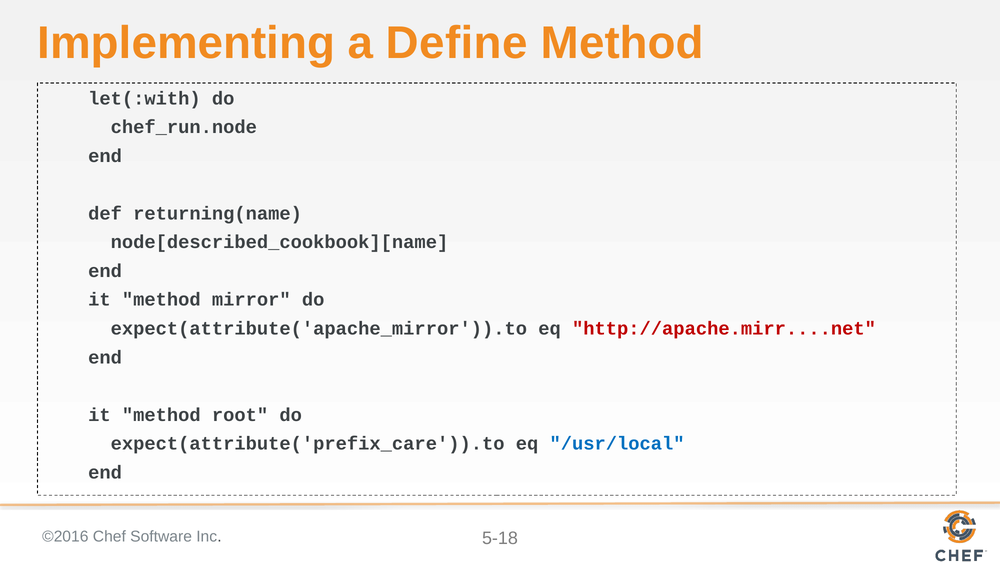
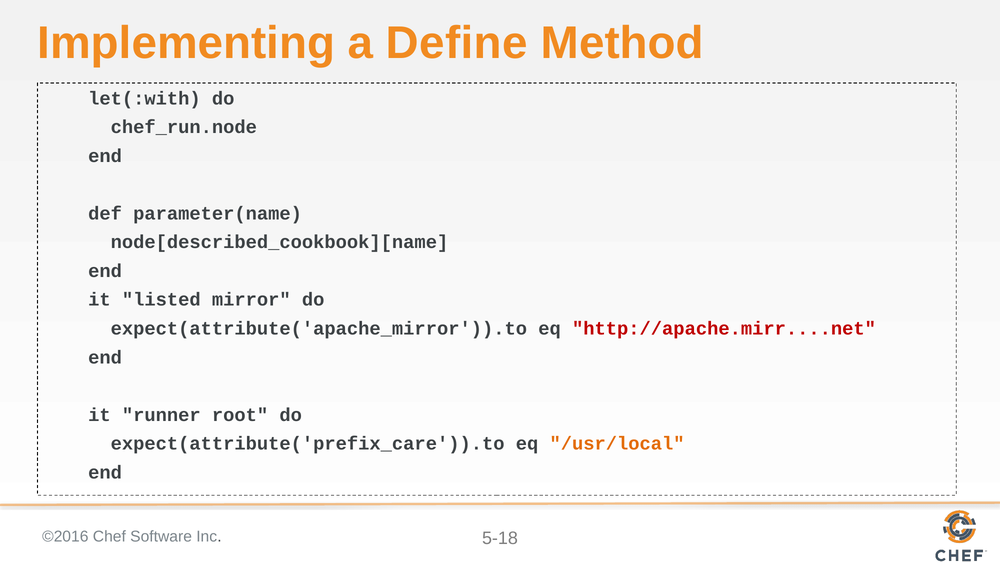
returning(name: returning(name -> parameter(name
method at (161, 300): method -> listed
method at (161, 415): method -> runner
/usr/local colour: blue -> orange
